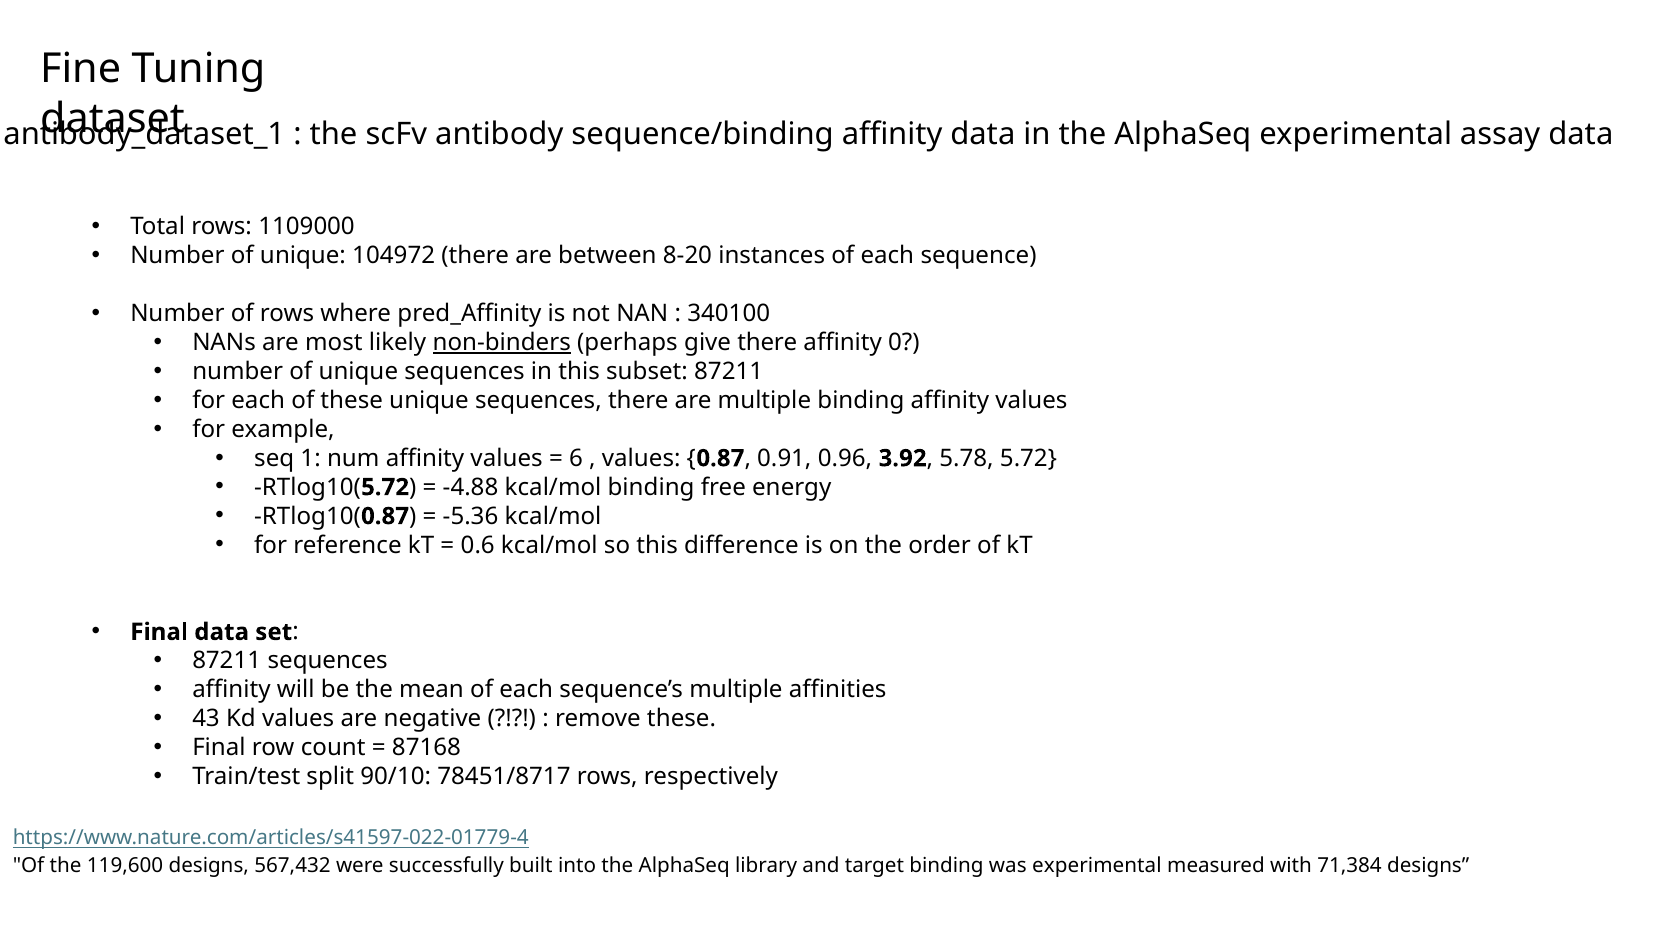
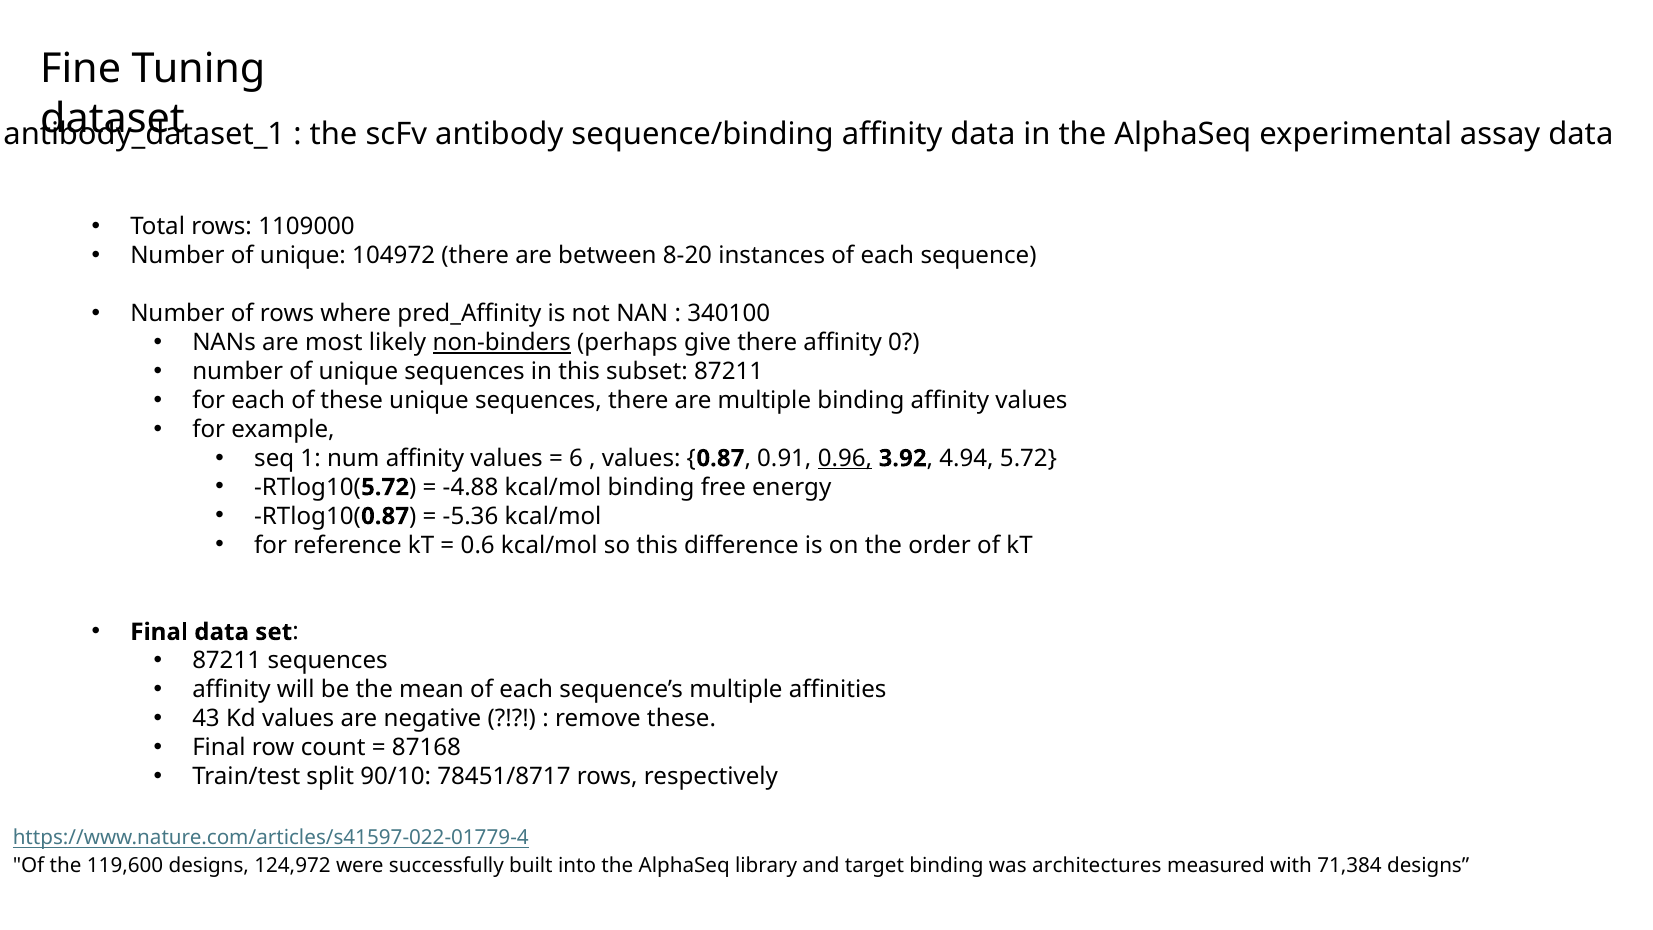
0.96 underline: none -> present
5.78: 5.78 -> 4.94
567,432: 567,432 -> 124,972
was experimental: experimental -> architectures
